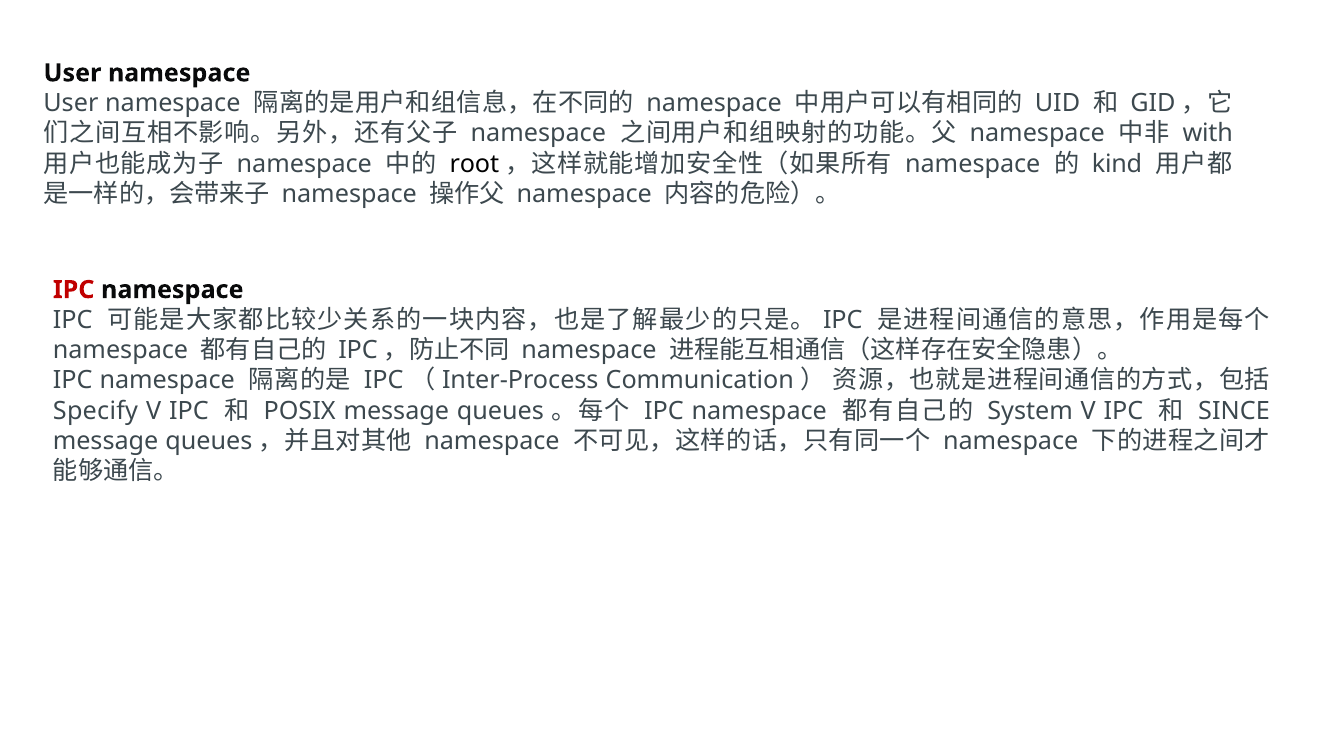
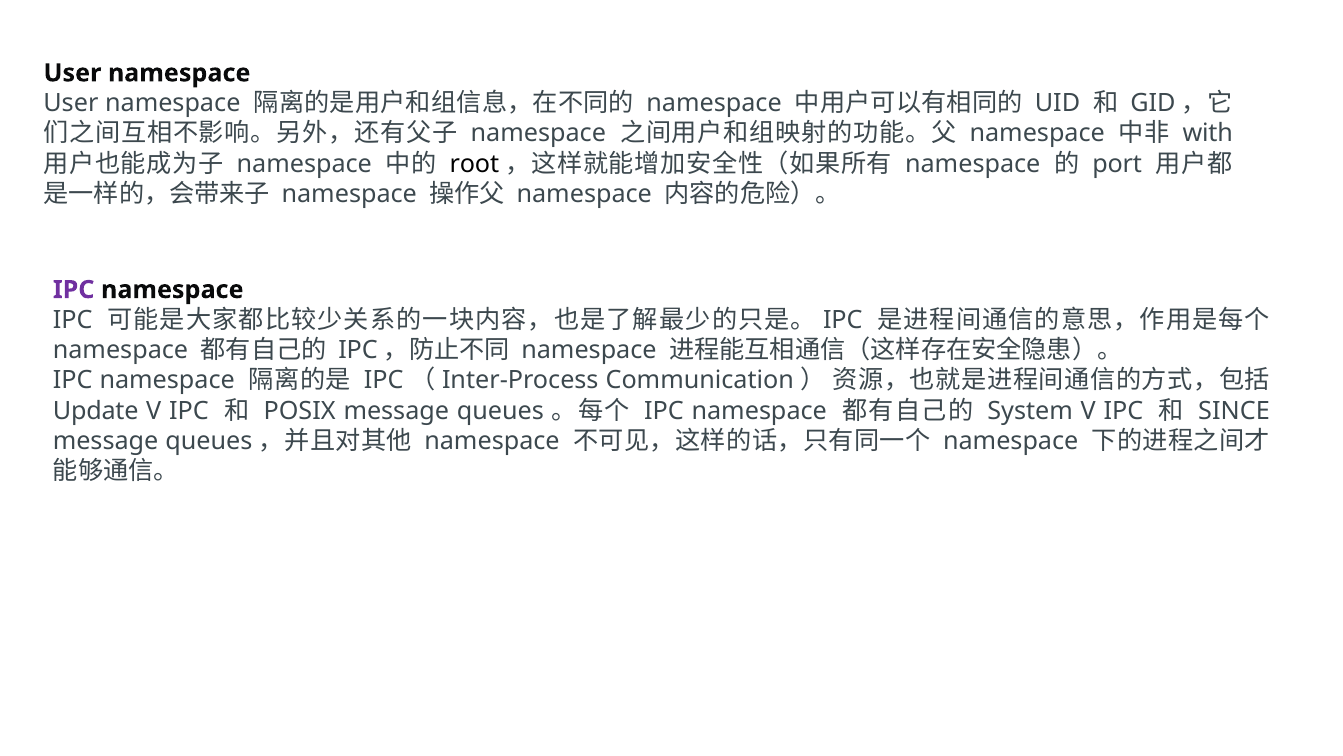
kind: kind -> port
IPC at (74, 290) colour: red -> purple
Specify: Specify -> Update
